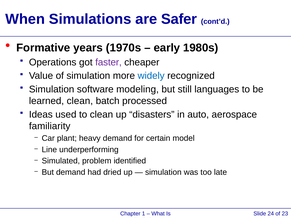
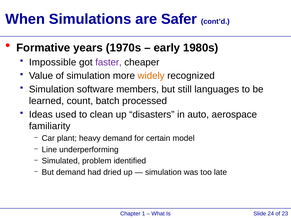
Operations: Operations -> Impossible
widely colour: blue -> orange
modeling: modeling -> members
learned clean: clean -> count
